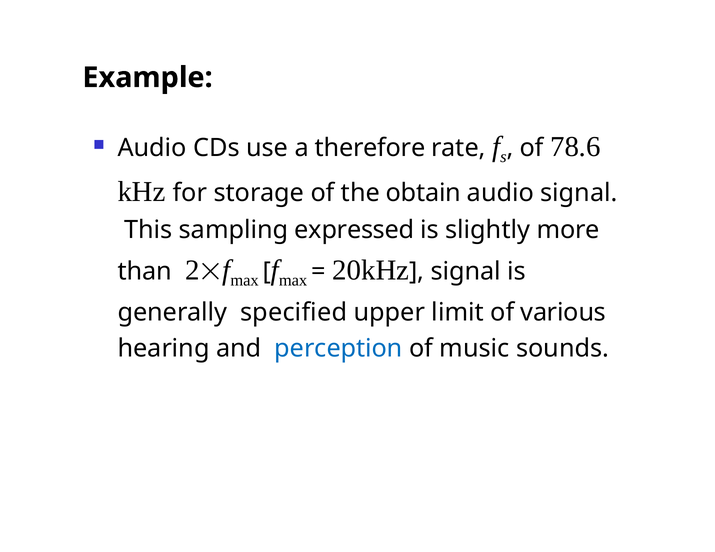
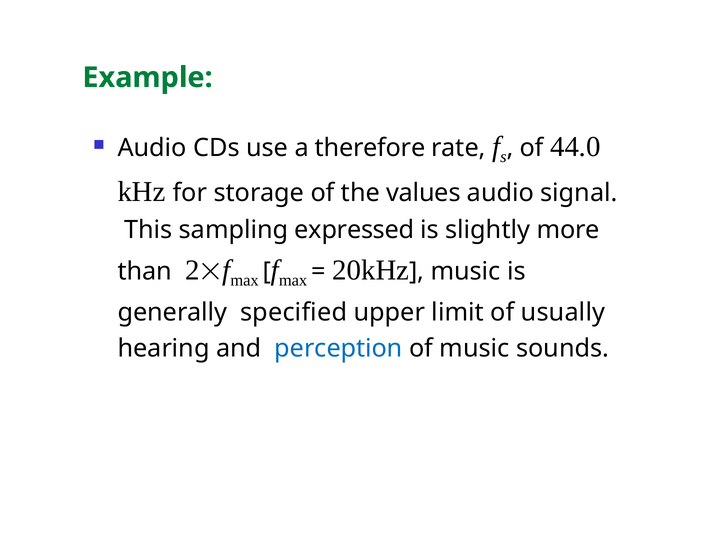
Example colour: black -> green
78.6: 78.6 -> 44.0
obtain: obtain -> values
signal at (466, 272): signal -> music
various: various -> usually
